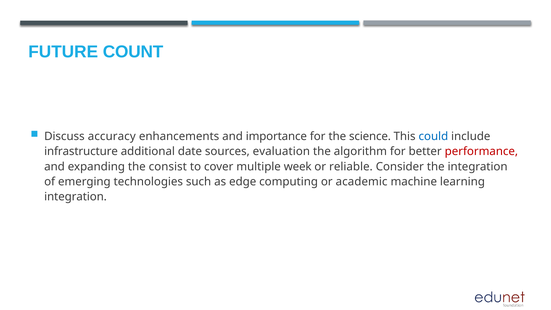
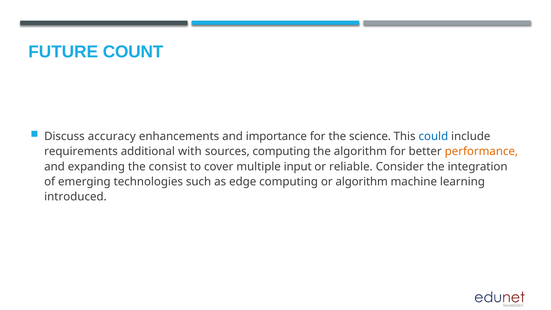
infrastructure: infrastructure -> requirements
date: date -> with
sources evaluation: evaluation -> computing
performance colour: red -> orange
week: week -> input
or academic: academic -> algorithm
integration at (76, 197): integration -> introduced
